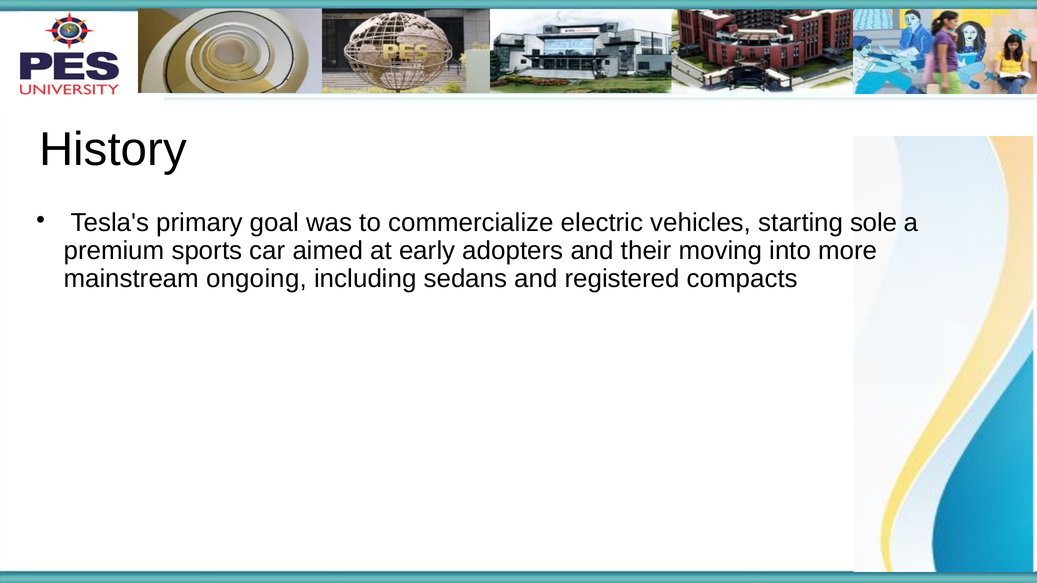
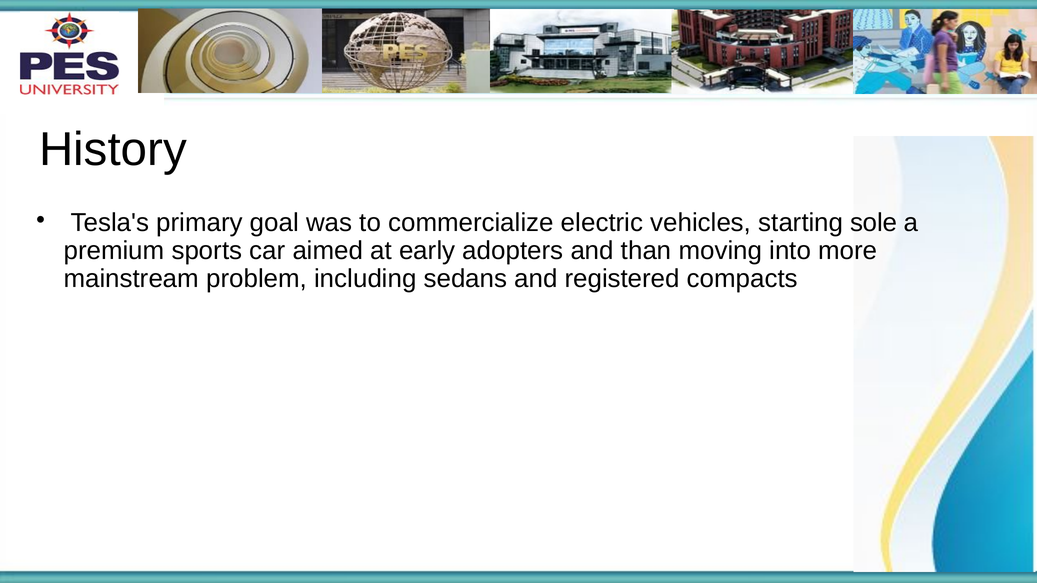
their: their -> than
ongoing: ongoing -> problem
